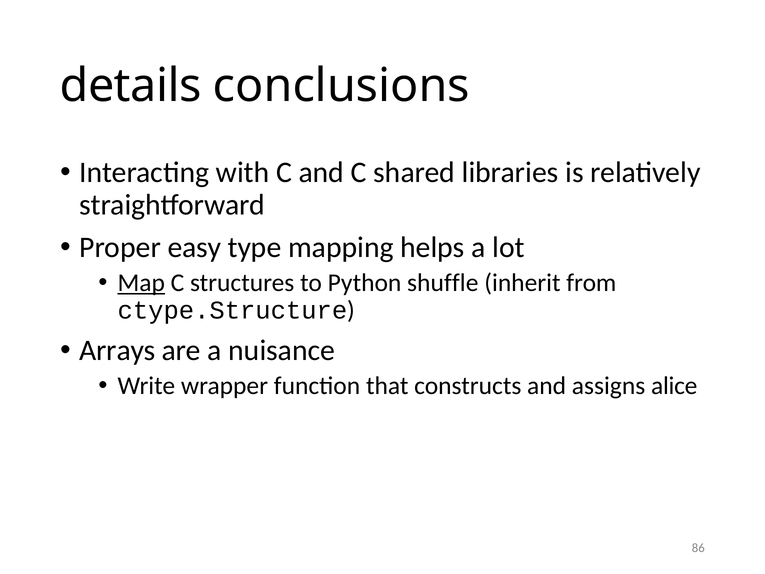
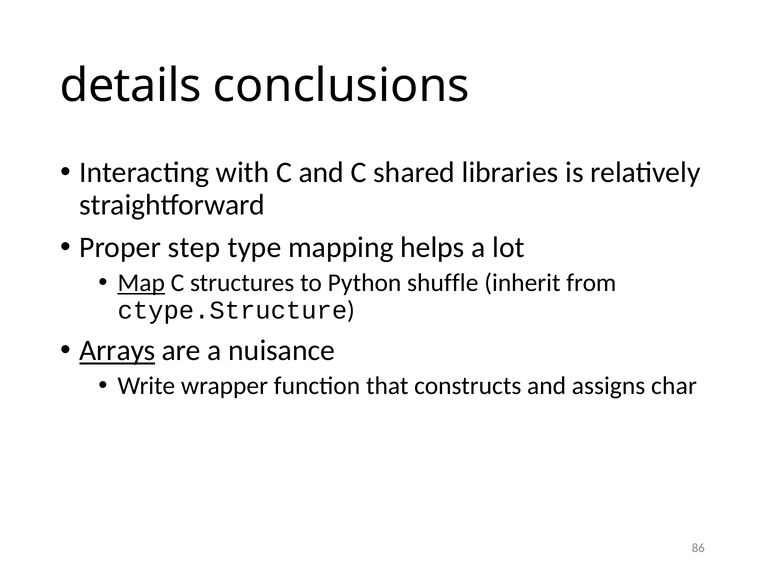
easy: easy -> step
Arrays underline: none -> present
alice: alice -> char
